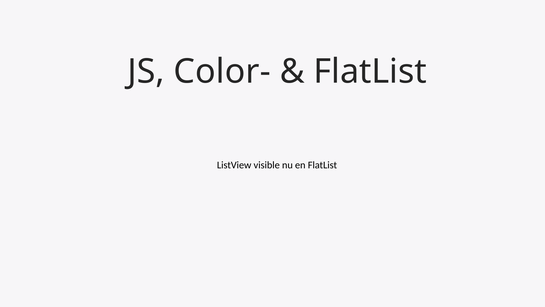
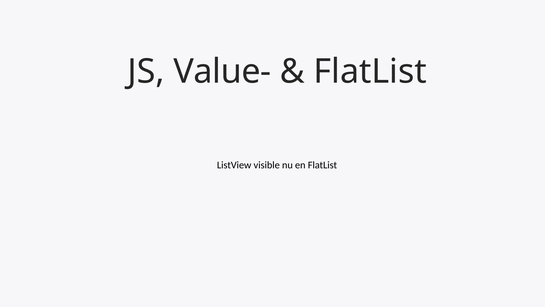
Color-: Color- -> Value-
